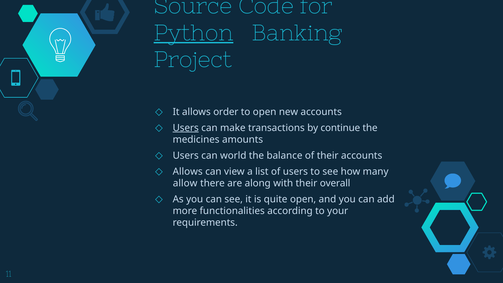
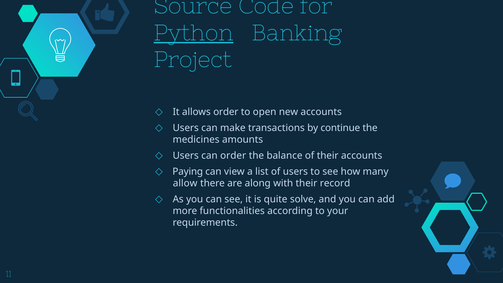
Users at (186, 128) underline: present -> none
can world: world -> order
Allows at (188, 171): Allows -> Paying
overall: overall -> record
quite open: open -> solve
